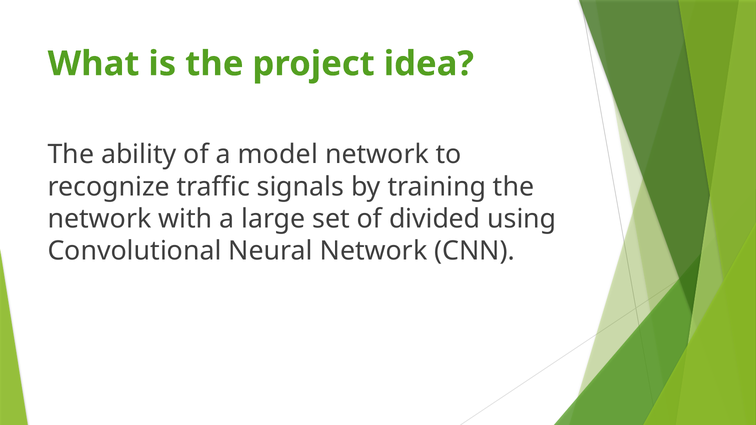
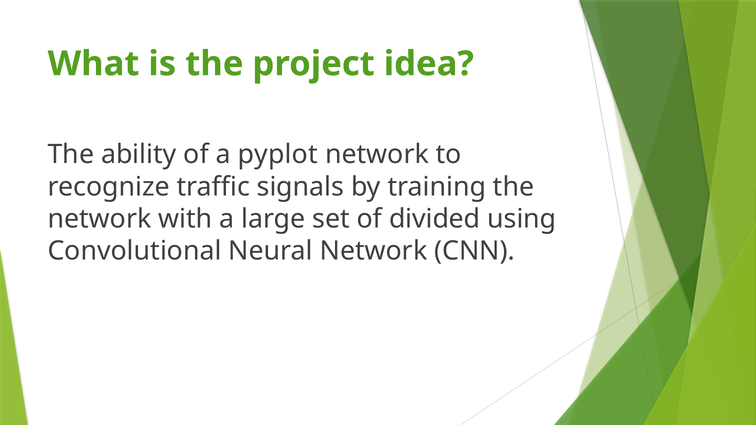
model: model -> pyplot
